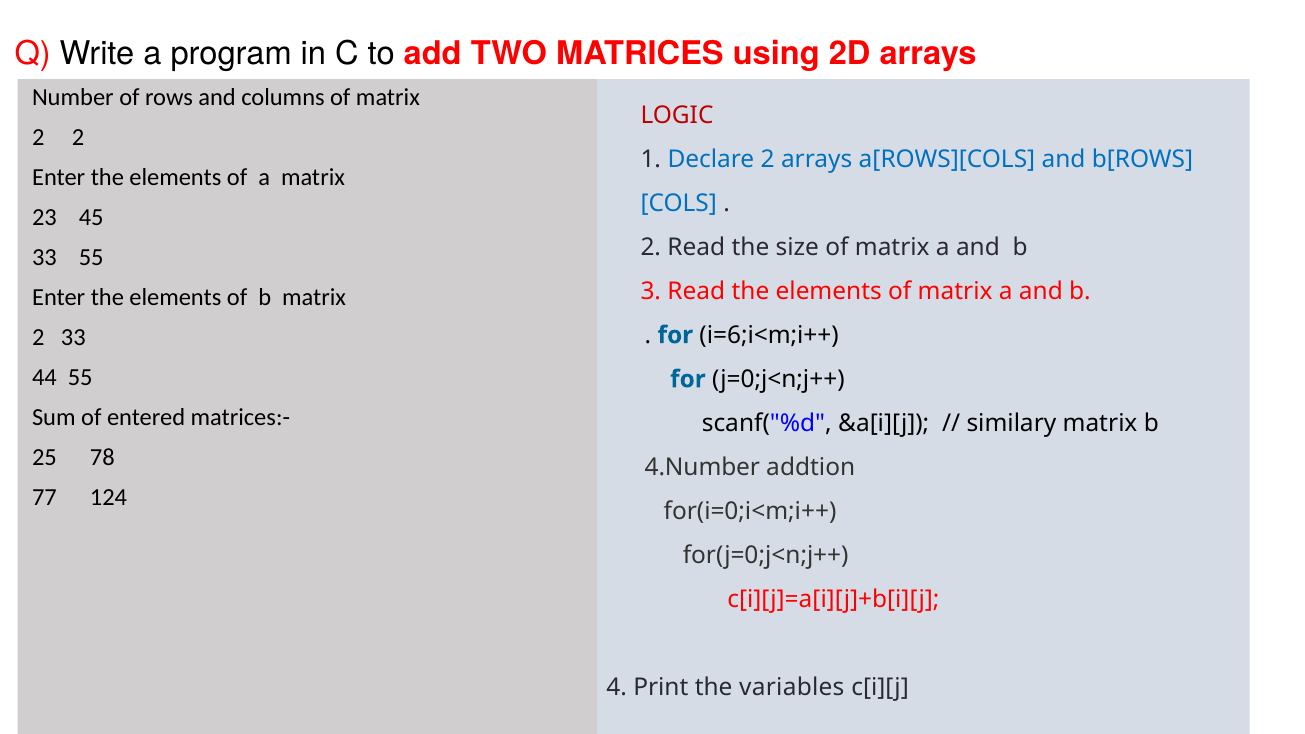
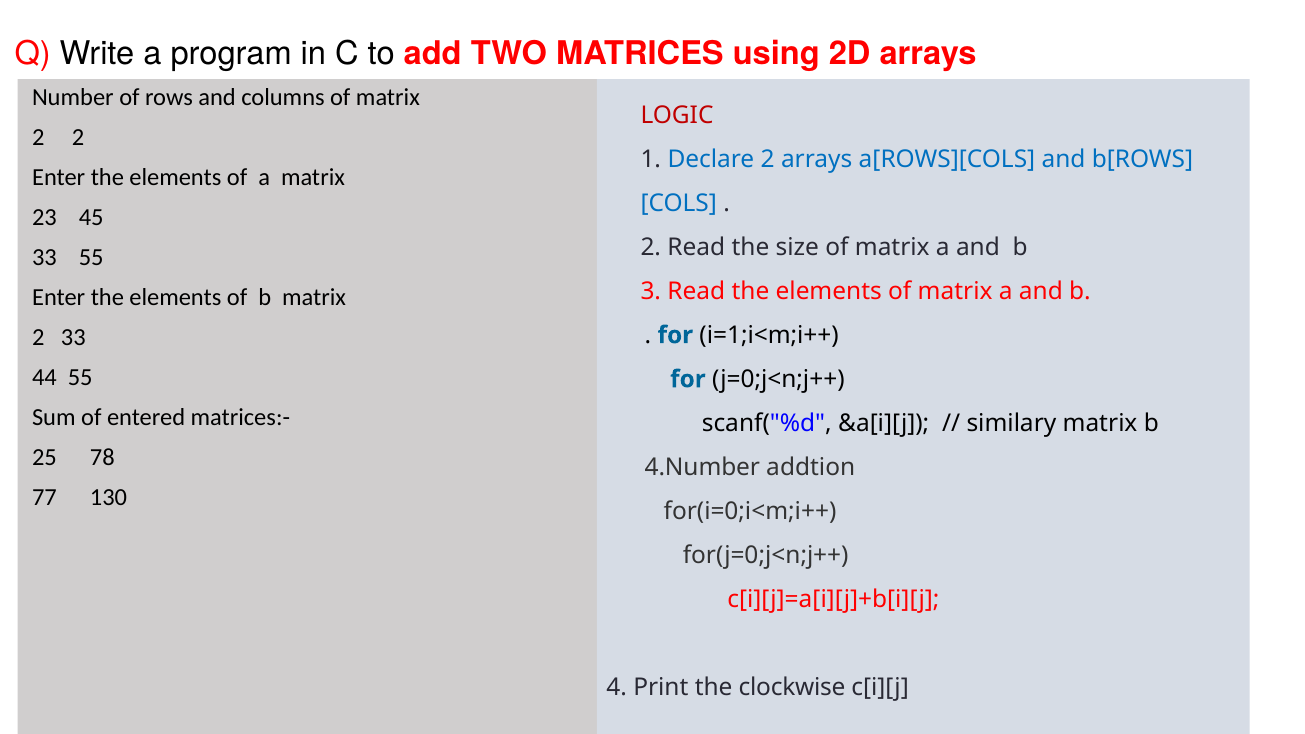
i=6;i<m;i++: i=6;i<m;i++ -> i=1;i<m;i++
124: 124 -> 130
variables: variables -> clockwise
